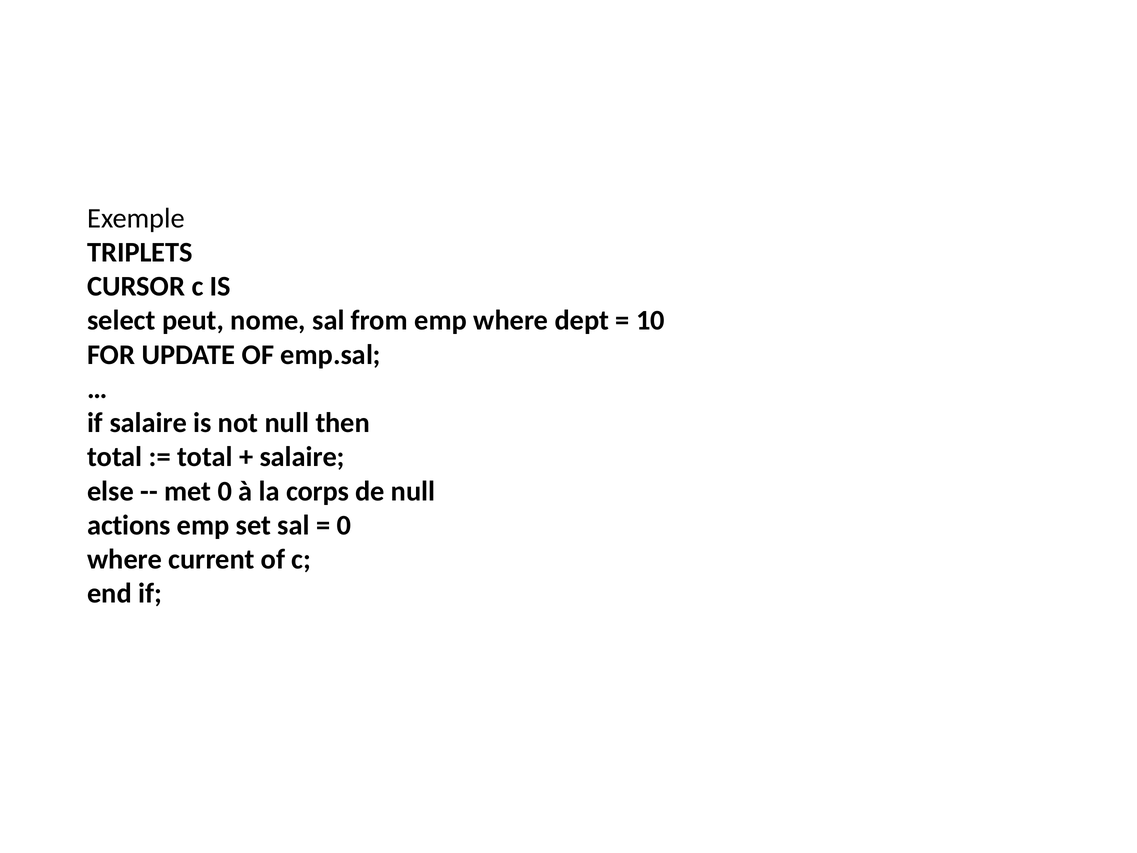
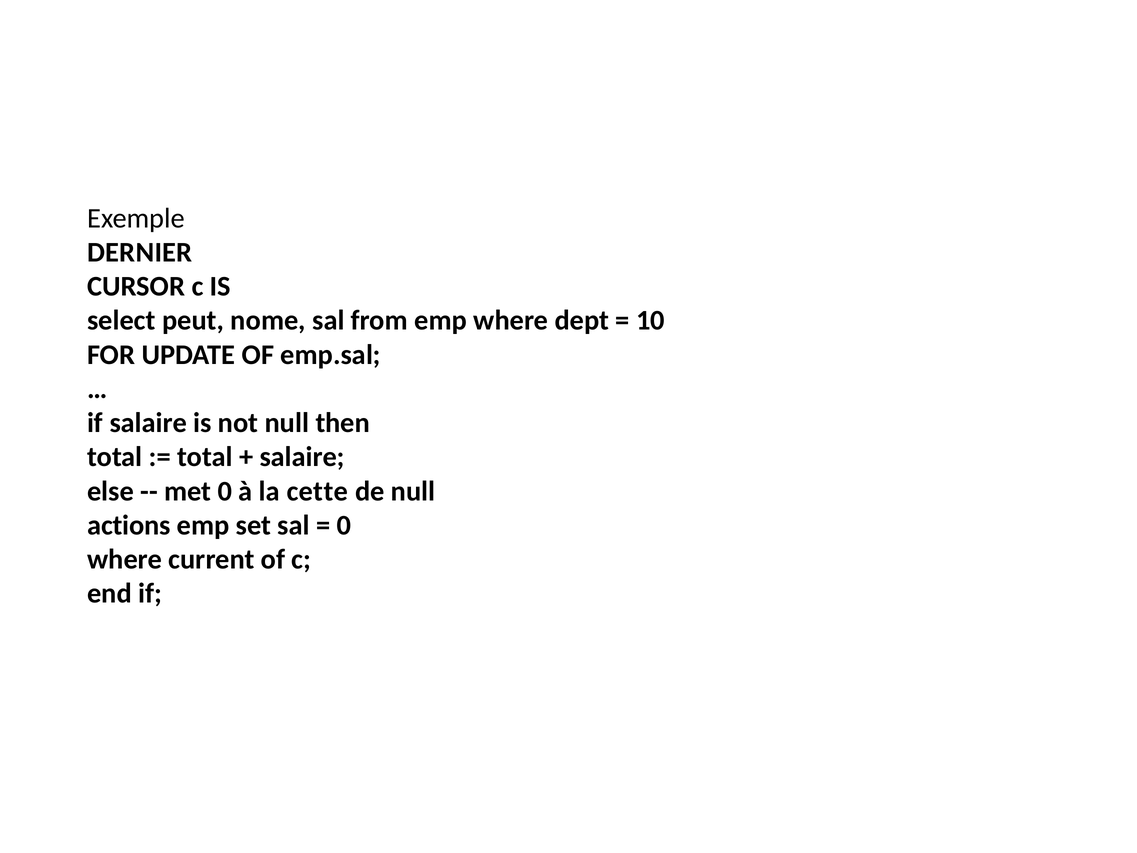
TRIPLETS: TRIPLETS -> DERNIER
corps: corps -> cette
